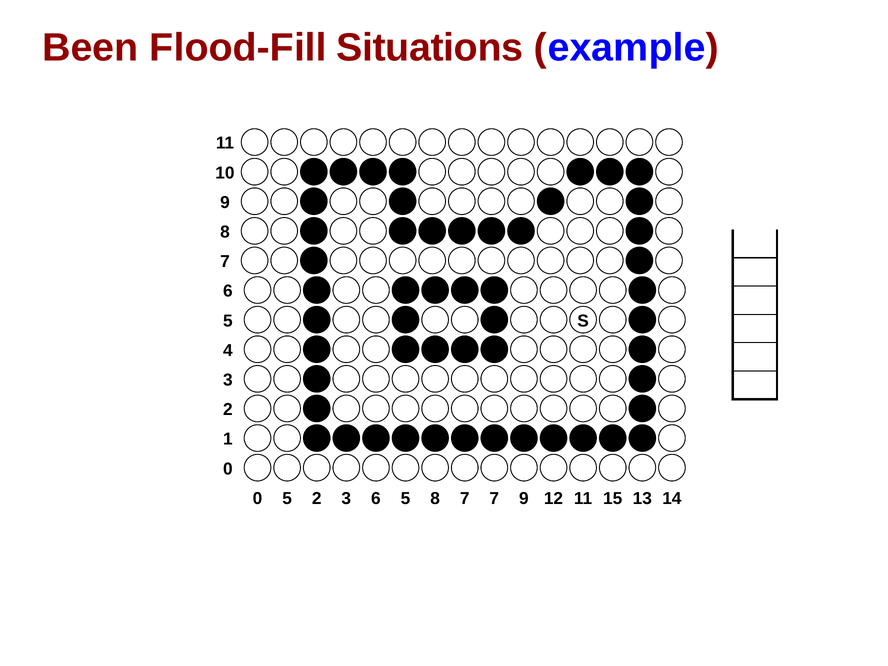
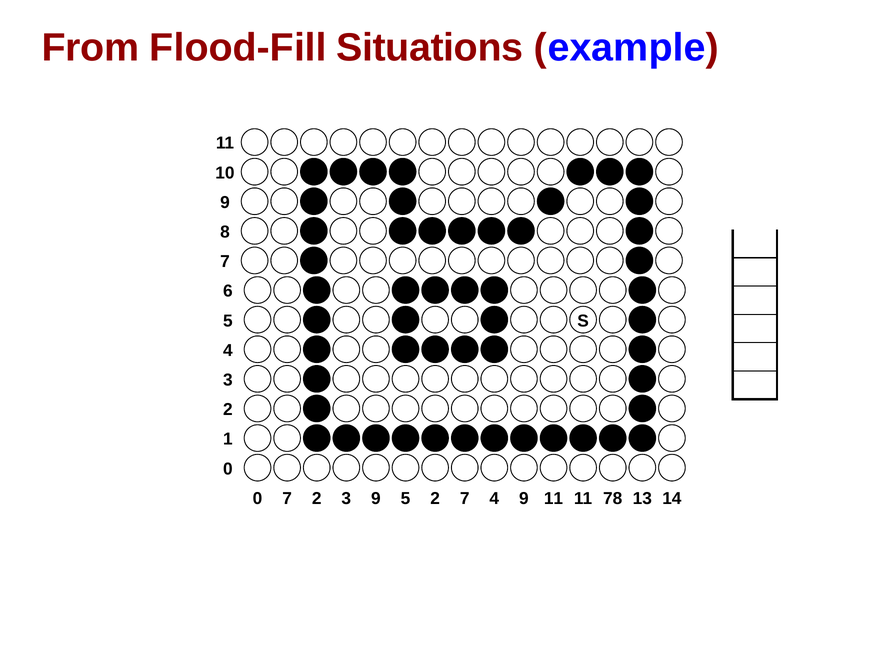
Been: Been -> From
0 5: 5 -> 7
3 6: 6 -> 9
5 8: 8 -> 2
7 7: 7 -> 4
9 12: 12 -> 11
15: 15 -> 78
